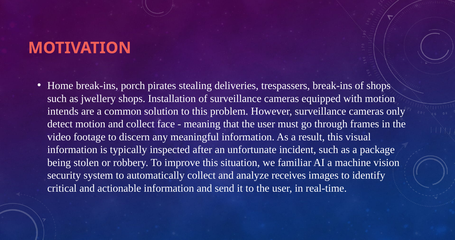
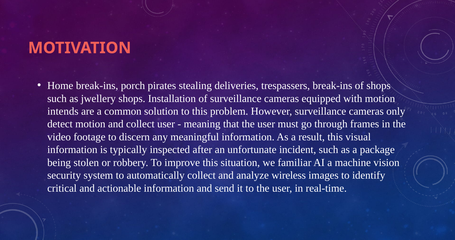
collect face: face -> user
receives: receives -> wireless
